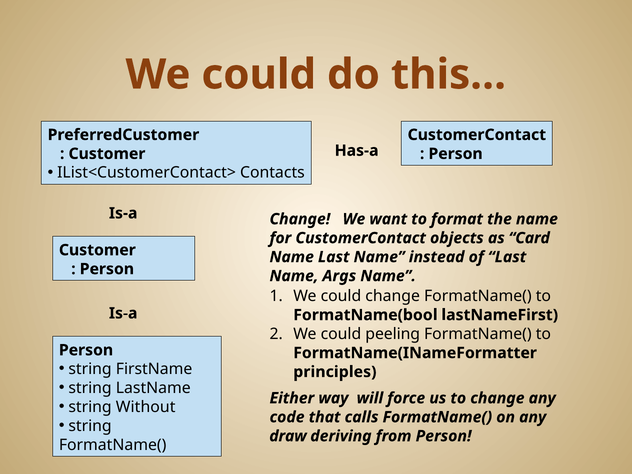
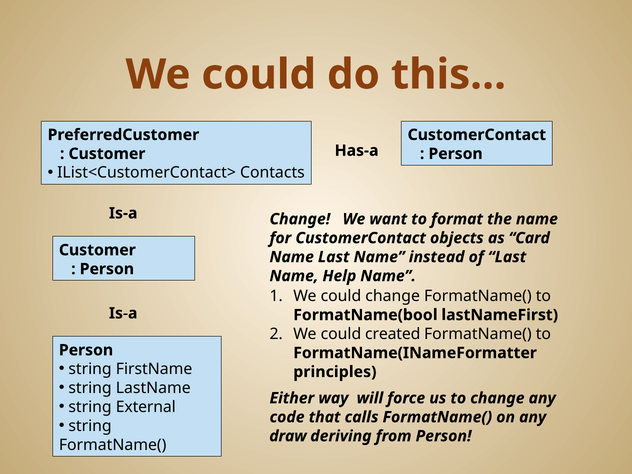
Args: Args -> Help
peeling: peeling -> created
Without: Without -> External
